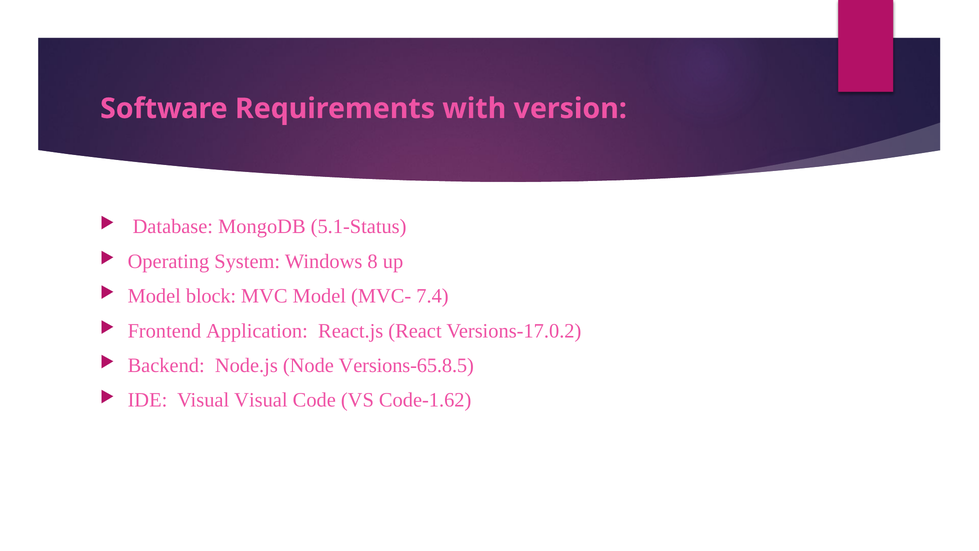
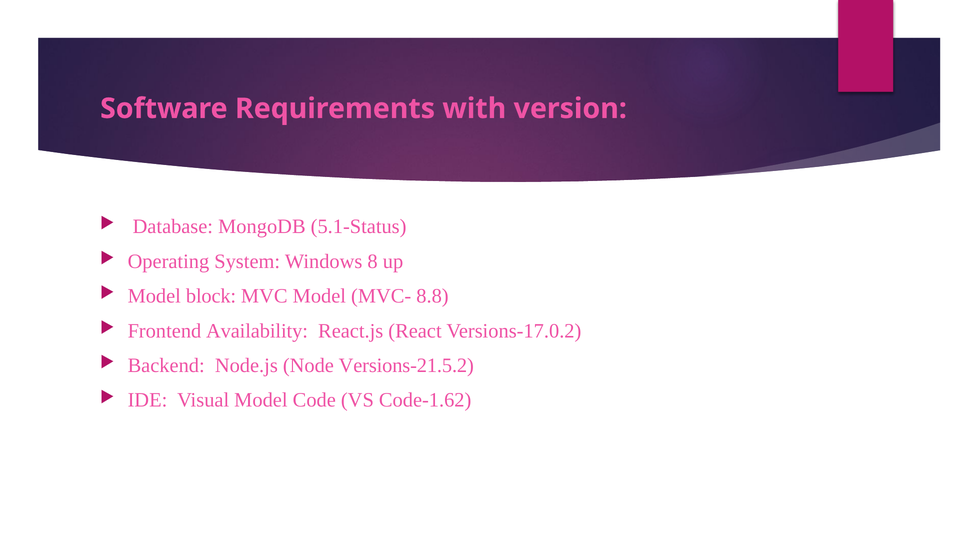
7.4: 7.4 -> 8.8
Application: Application -> Availability
Versions-65.8.5: Versions-65.8.5 -> Versions-21.5.2
Visual Visual: Visual -> Model
